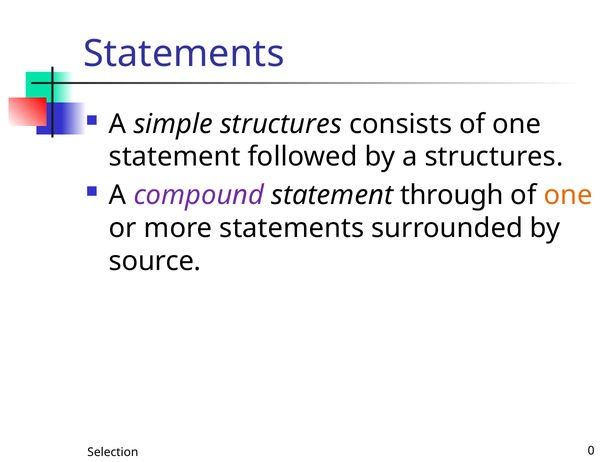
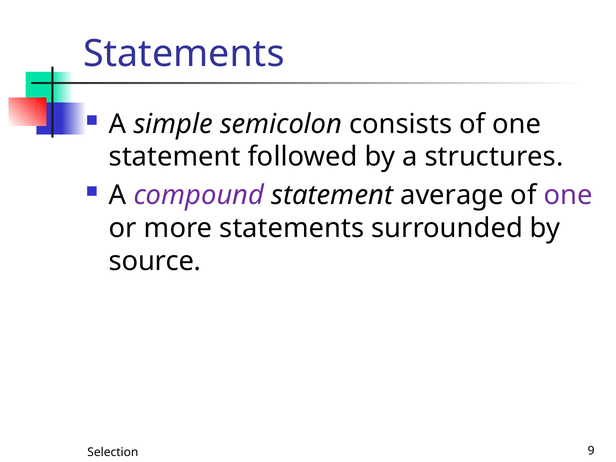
simple structures: structures -> semicolon
through: through -> average
one at (568, 195) colour: orange -> purple
0: 0 -> 9
